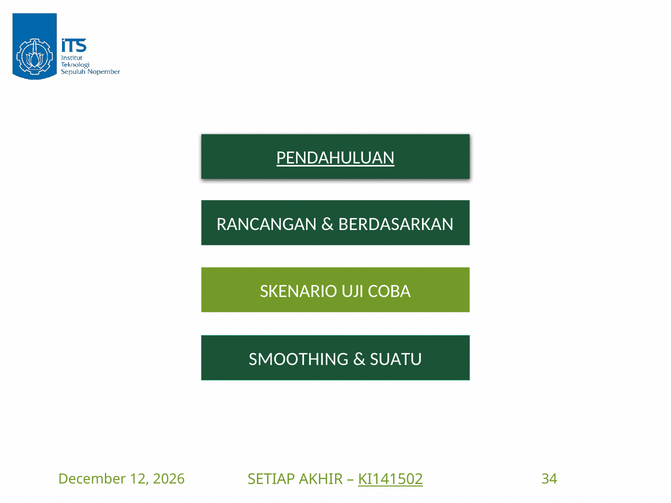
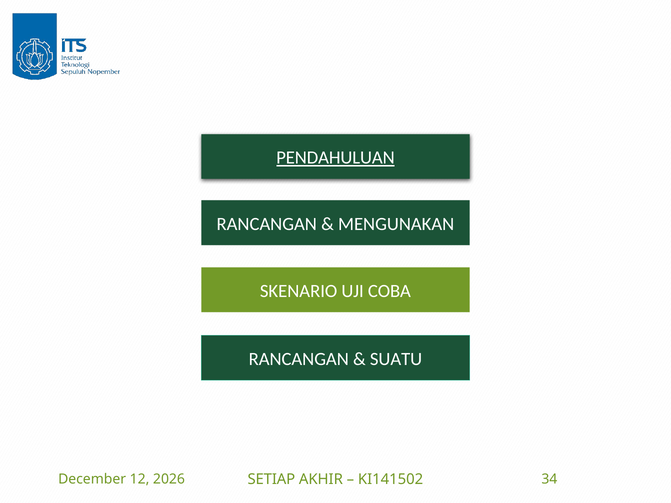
BERDASARKAN: BERDASARKAN -> MENGUNAKAN
SMOOTHING at (299, 359): SMOOTHING -> RANCANGAN
KI141502 underline: present -> none
